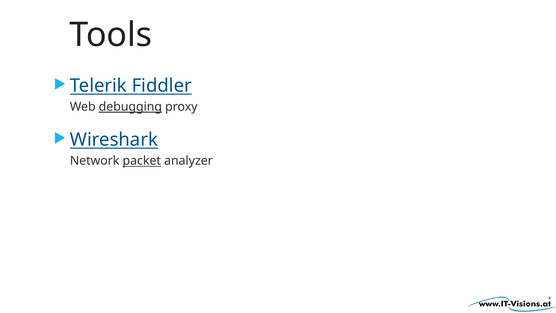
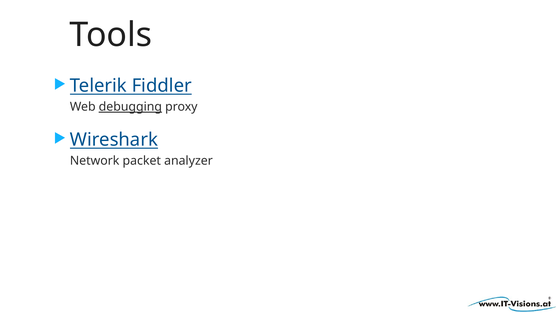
packet underline: present -> none
